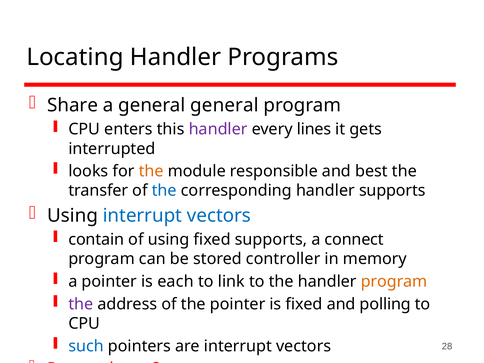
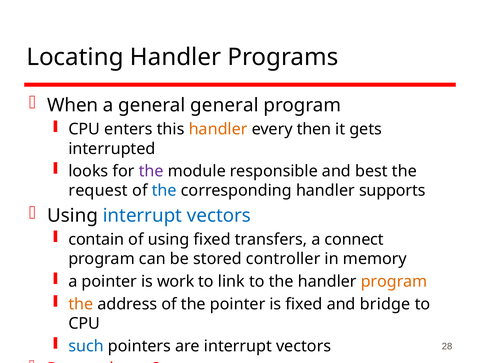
Share: Share -> When
handler at (218, 129) colour: purple -> orange
lines: lines -> then
the at (151, 171) colour: orange -> purple
transfer: transfer -> request
fixed supports: supports -> transfers
each: each -> work
the at (81, 304) colour: purple -> orange
polling: polling -> bridge
